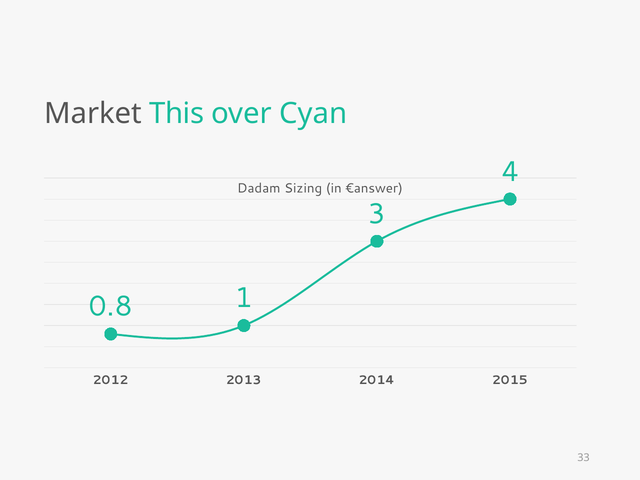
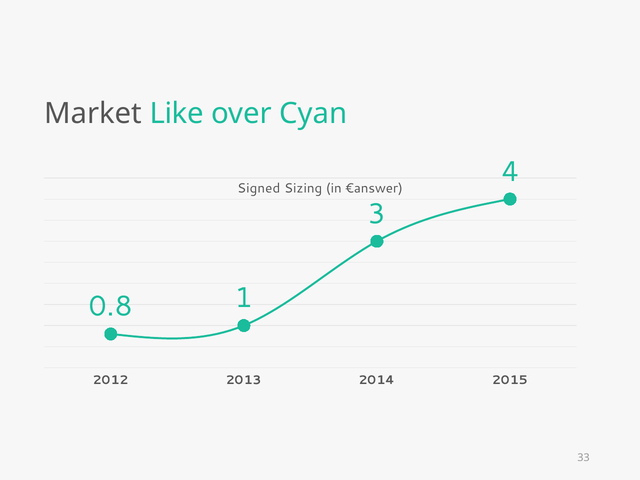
This: This -> Like
Dadam: Dadam -> Signed
